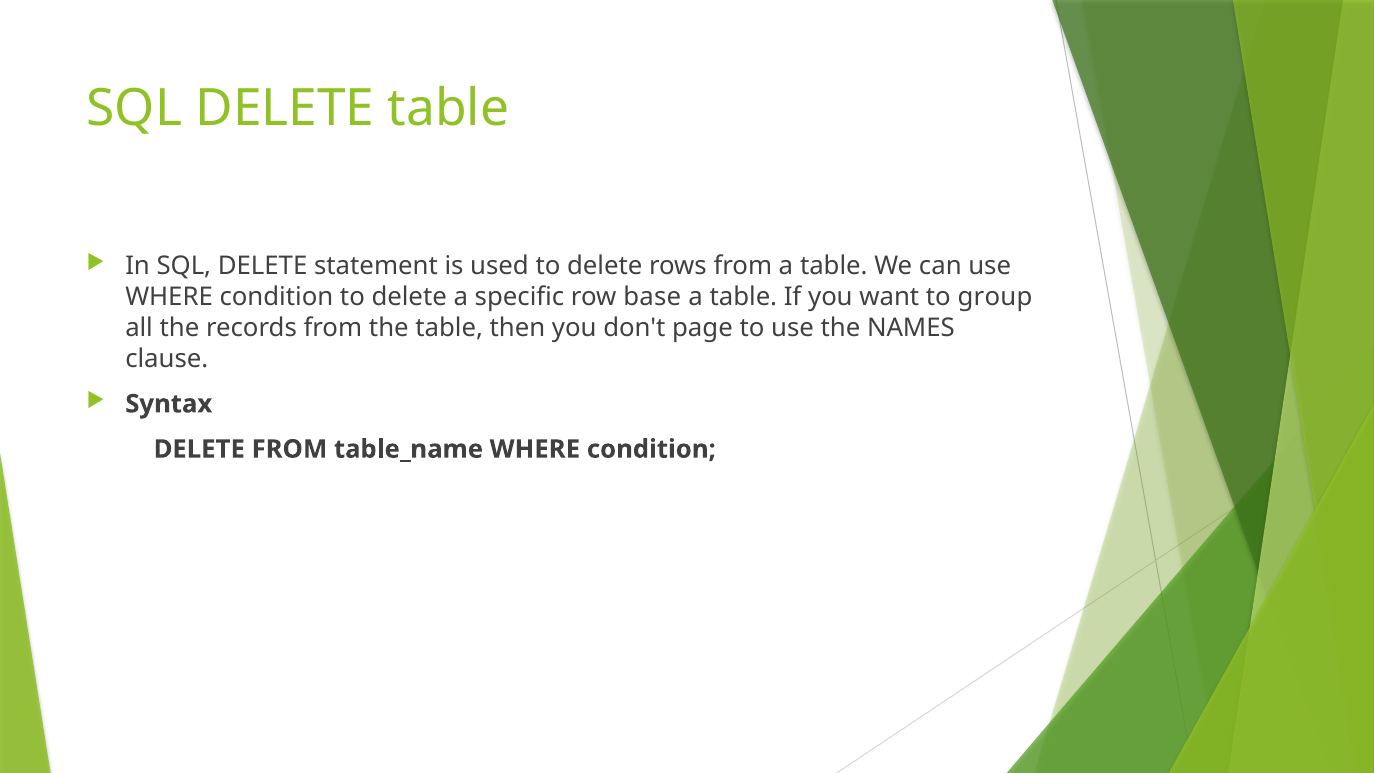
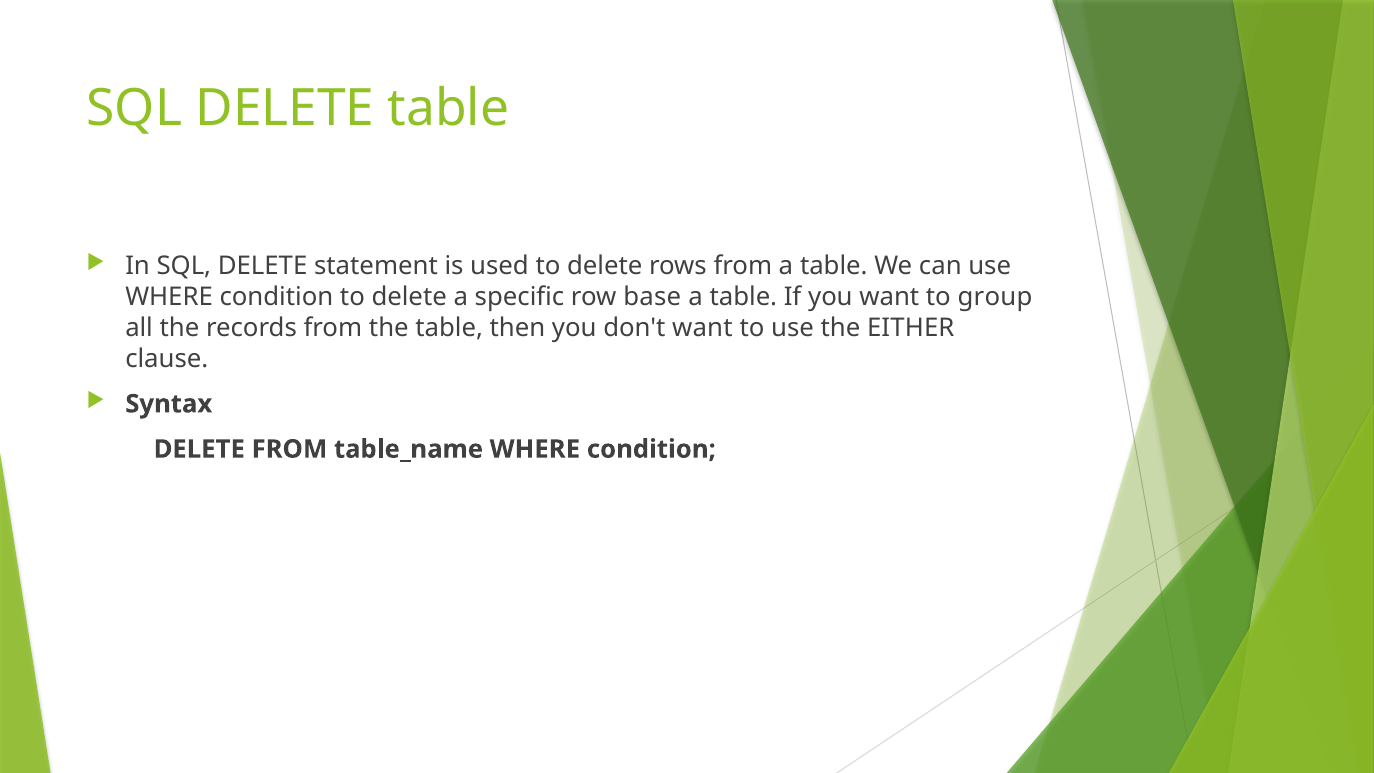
don't page: page -> want
NAMES: NAMES -> EITHER
